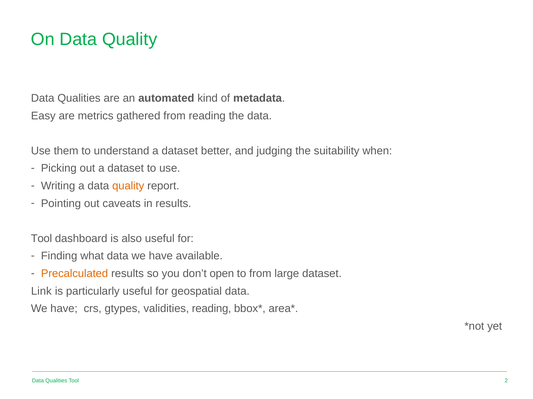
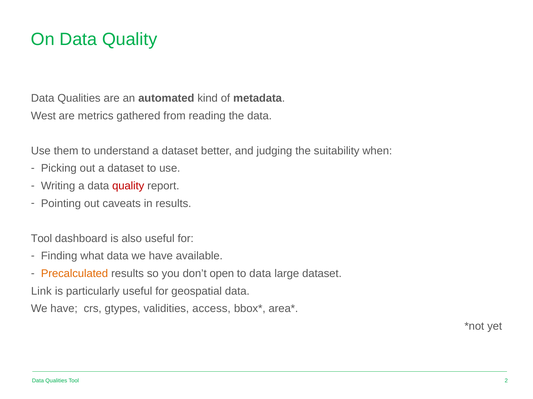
Easy: Easy -> West
quality at (128, 186) colour: orange -> red
to from: from -> data
validities reading: reading -> access
